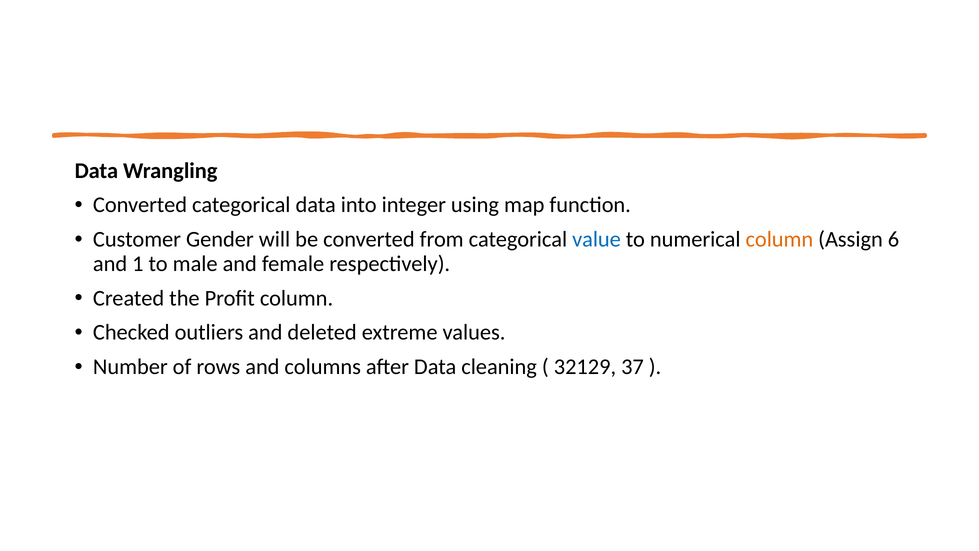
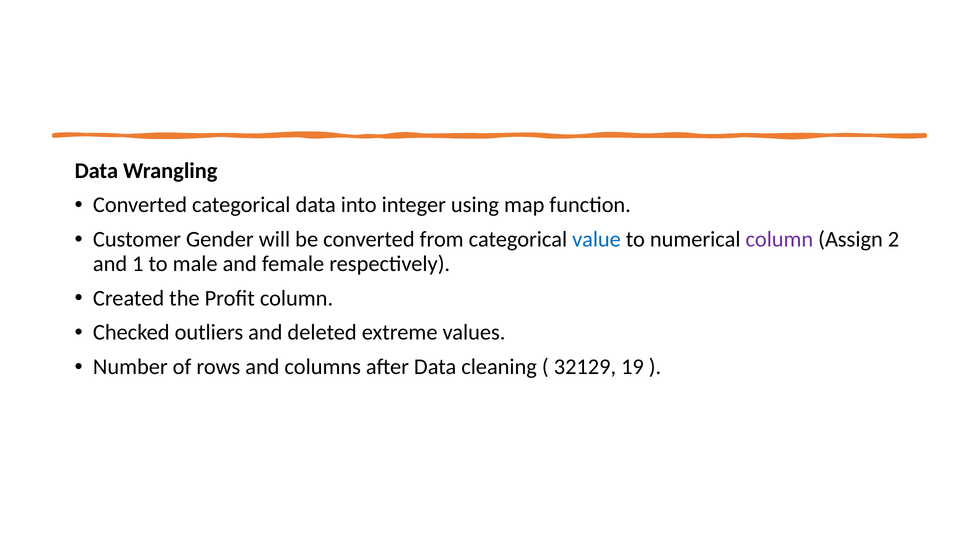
column at (779, 239) colour: orange -> purple
6: 6 -> 2
37: 37 -> 19
